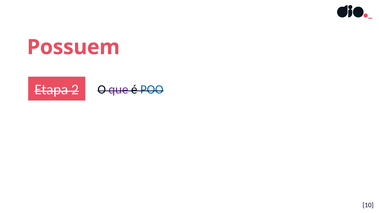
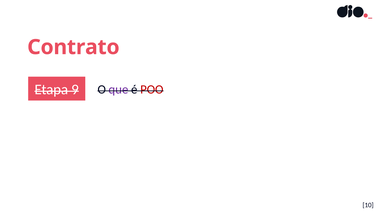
Possuem: Possuem -> Contrato
2: 2 -> 9
POO colour: blue -> red
